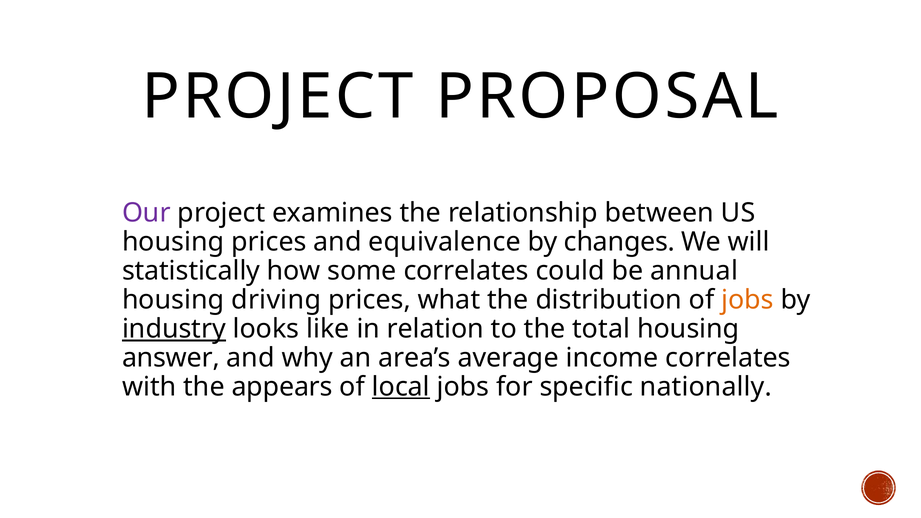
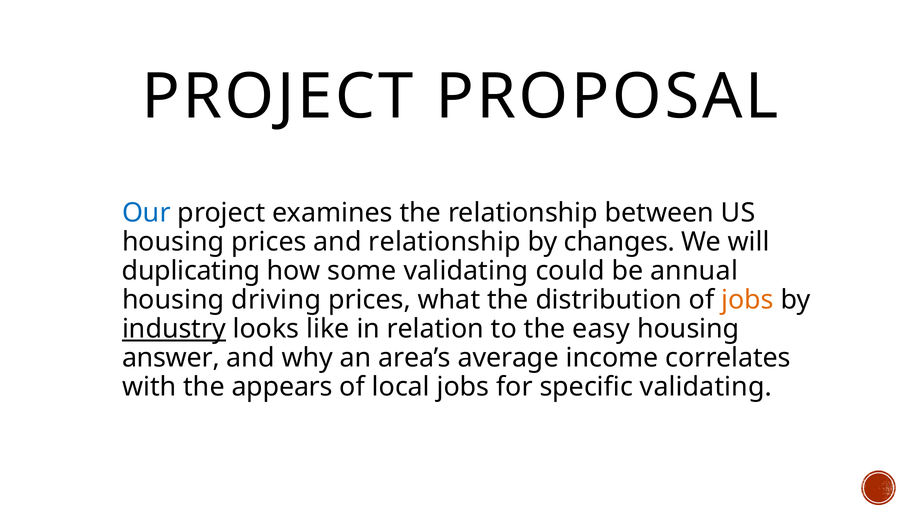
Our colour: purple -> blue
and equivalence: equivalence -> relationship
statistically: statistically -> duplicating
some correlates: correlates -> validating
total: total -> easy
local underline: present -> none
specific nationally: nationally -> validating
